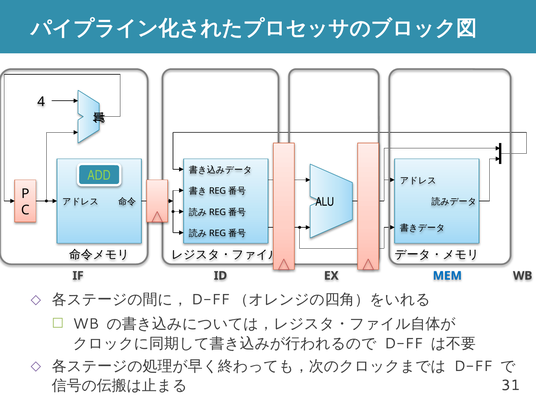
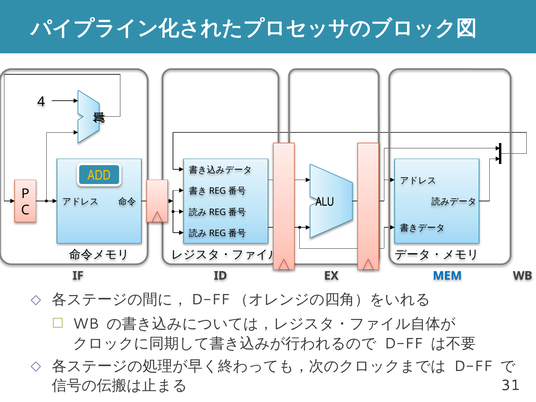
ADD colour: light green -> yellow
